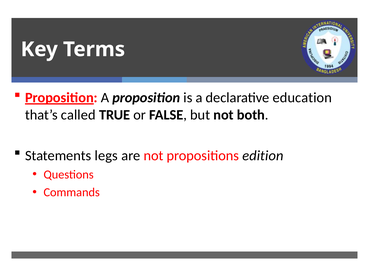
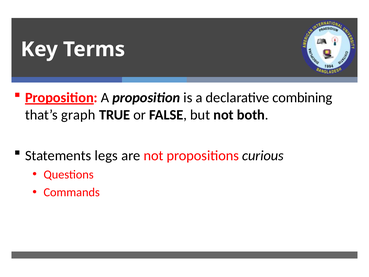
education: education -> combining
called: called -> graph
edition: edition -> curious
